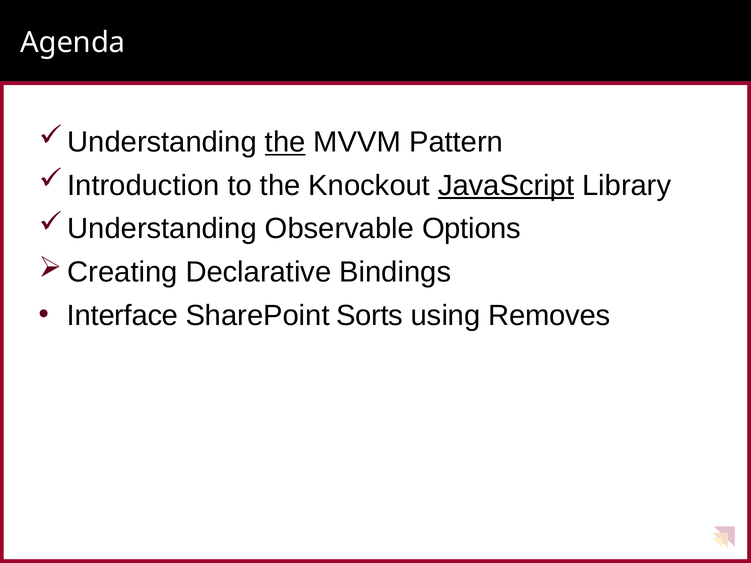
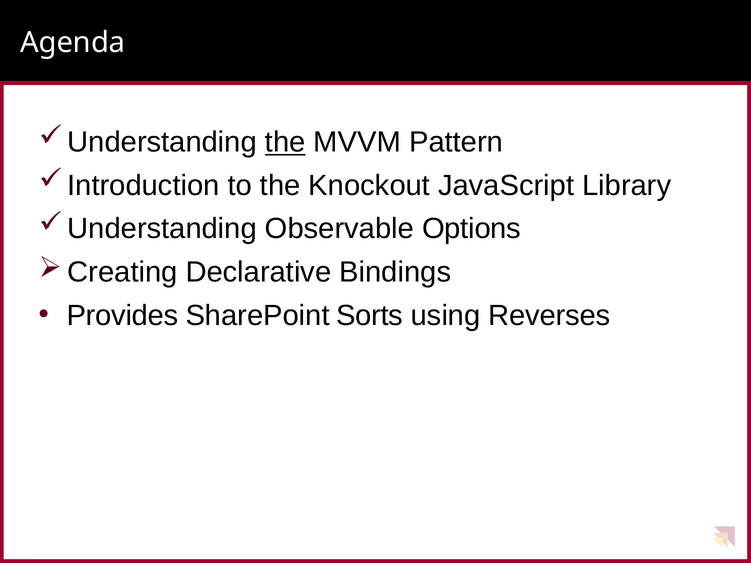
JavaScript underline: present -> none
Interface: Interface -> Provides
Removes: Removes -> Reverses
